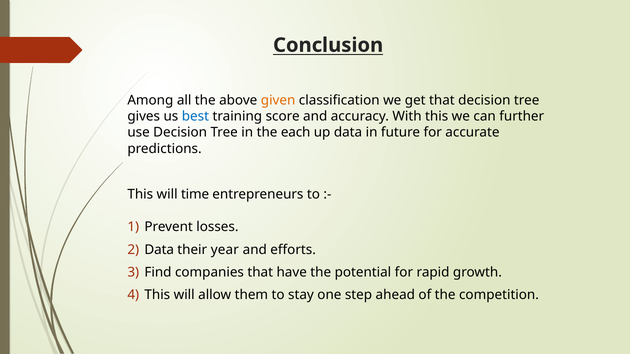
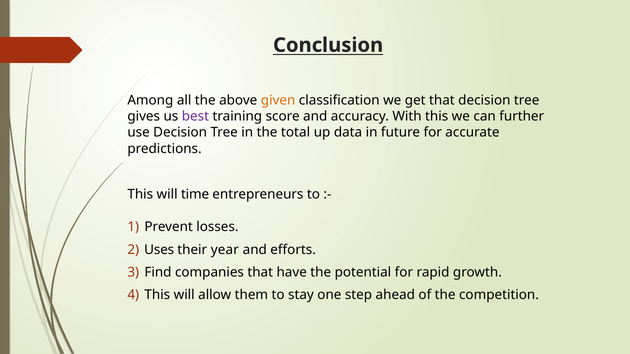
best colour: blue -> purple
each: each -> total
Data at (159, 250): Data -> Uses
